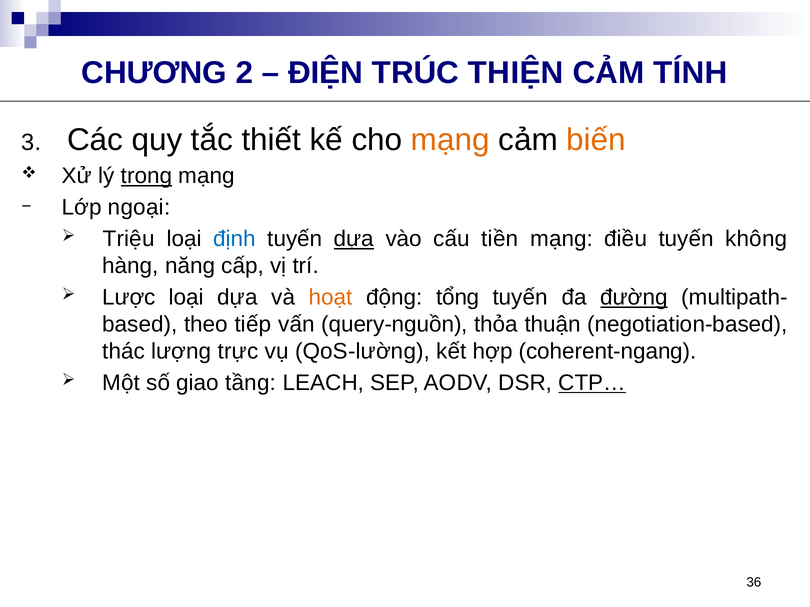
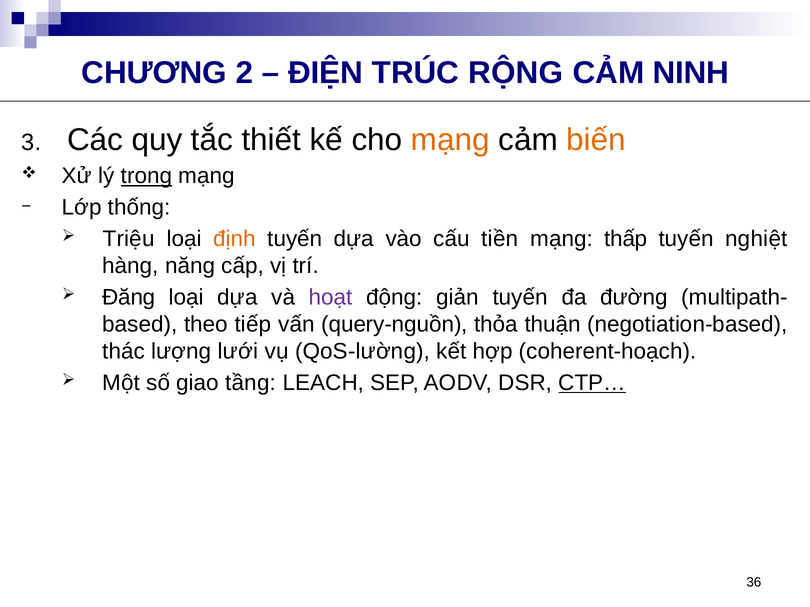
THIỆN: THIỆN -> RỘNG
TÍNH: TÍNH -> NINH
ngoại: ngoại -> thống
định colour: blue -> orange
dựa at (354, 239) underline: present -> none
điều: điều -> thấp
không: không -> nghiệt
Lược: Lược -> Đăng
hoạt colour: orange -> purple
tổng: tổng -> giản
đường underline: present -> none
trực: trực -> lưới
coherent-ngang: coherent-ngang -> coherent-hoạch
